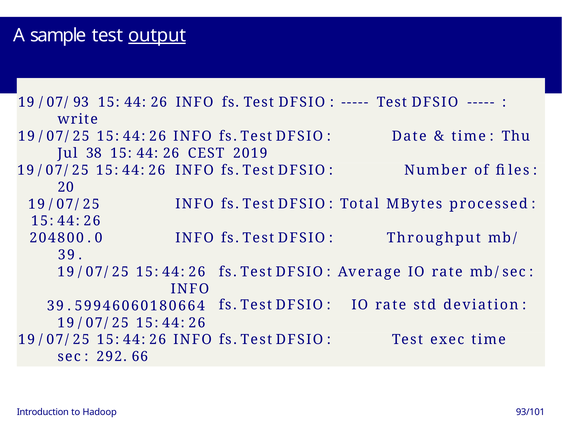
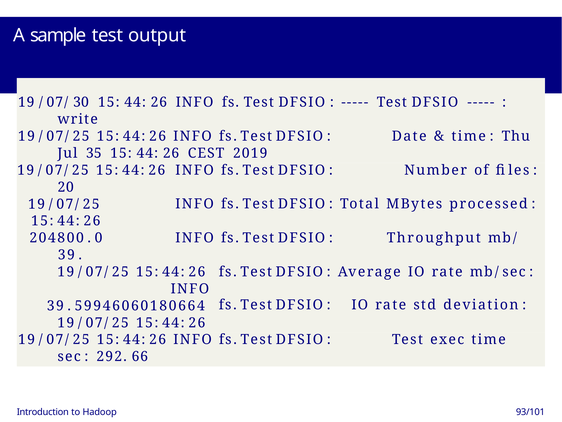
output underline: present -> none
93: 93 -> 30
38: 38 -> 35
